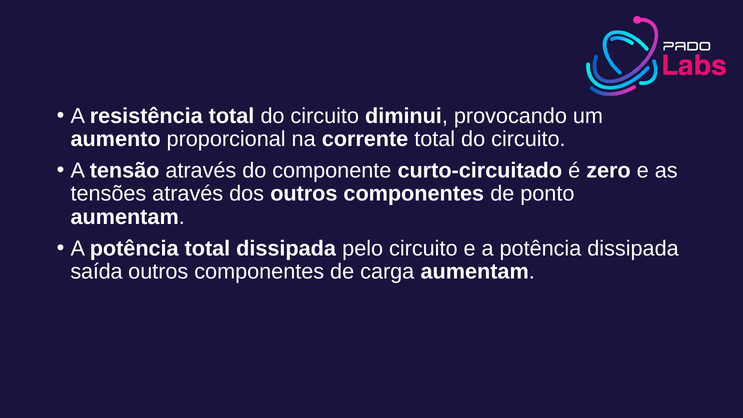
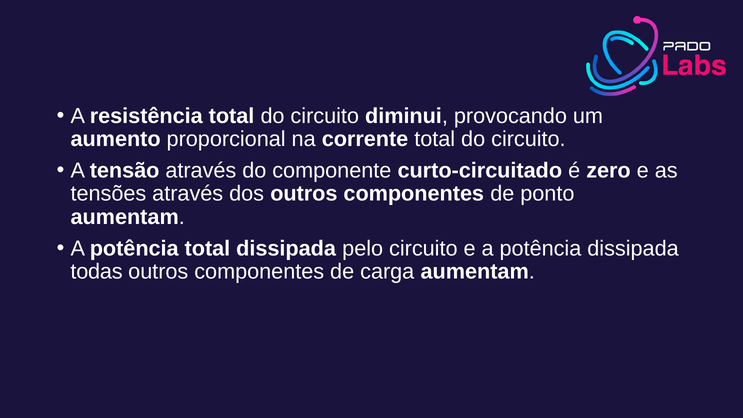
saída: saída -> todas
